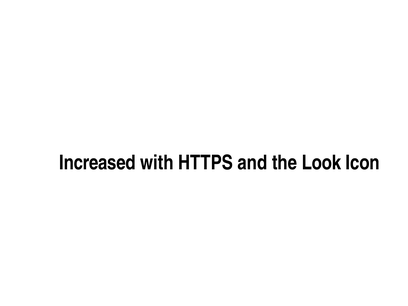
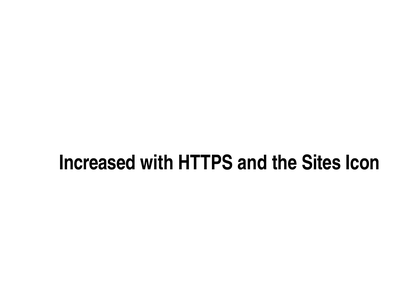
Look: Look -> Sites
